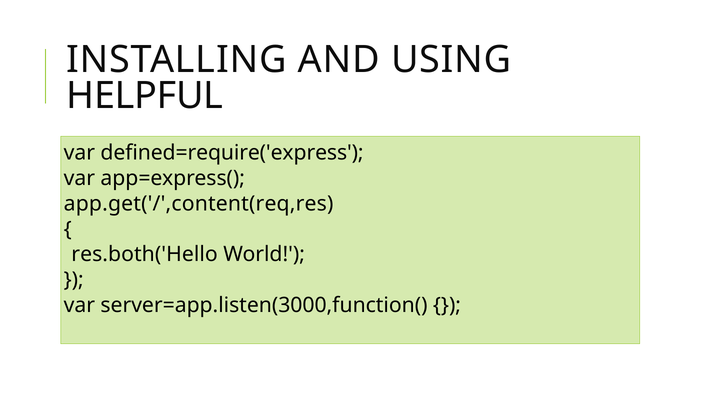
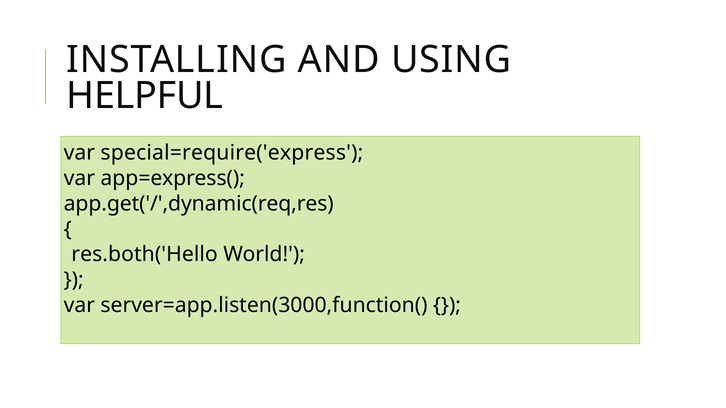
defined=require('express: defined=require('express -> special=require('express
app.get('/',content(req,res: app.get('/',content(req,res -> app.get('/',dynamic(req,res
